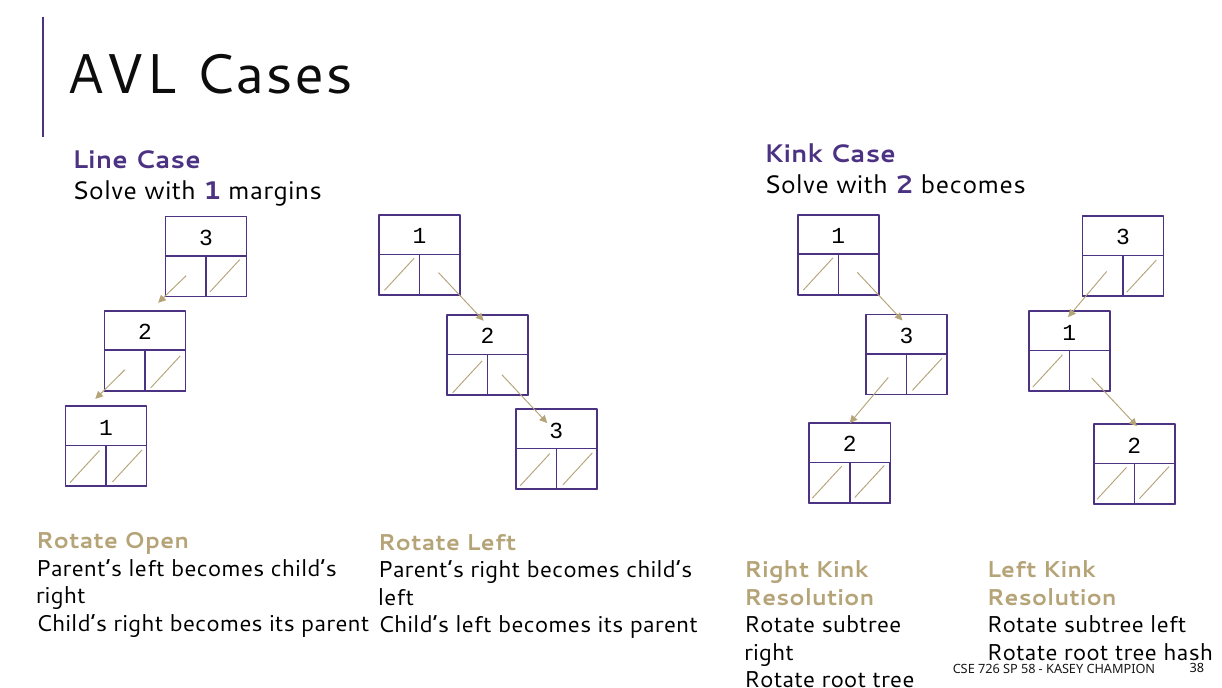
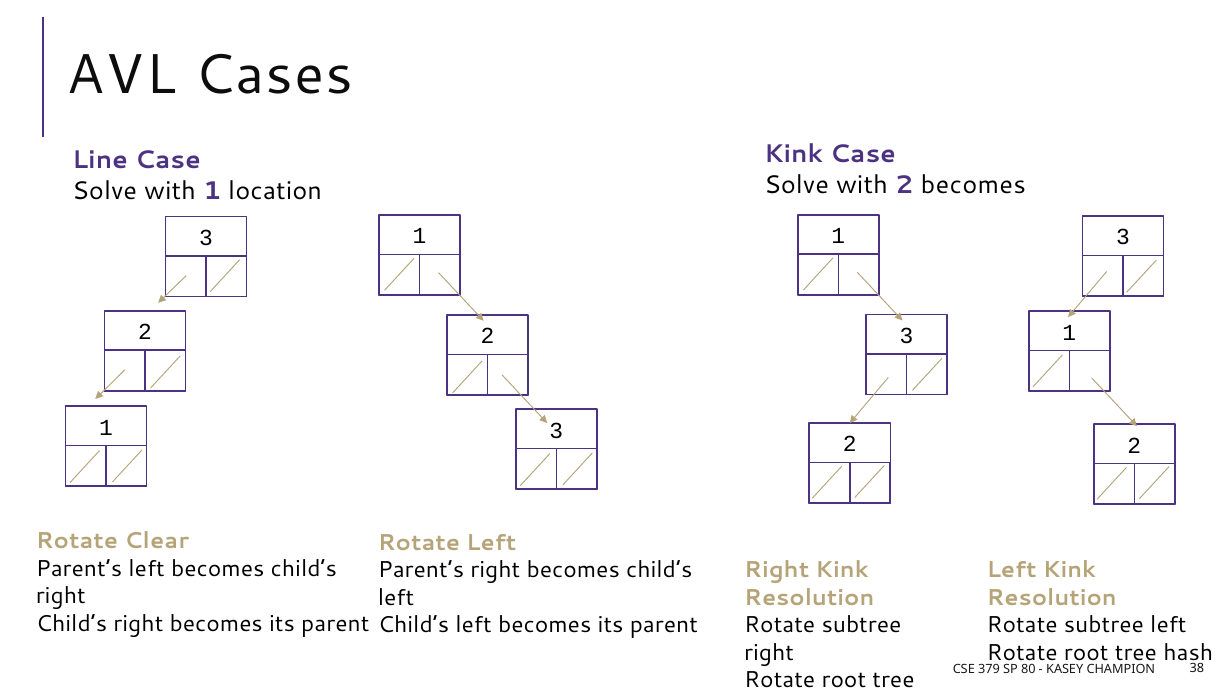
margins: margins -> location
Open: Open -> Clear
726: 726 -> 379
58: 58 -> 80
